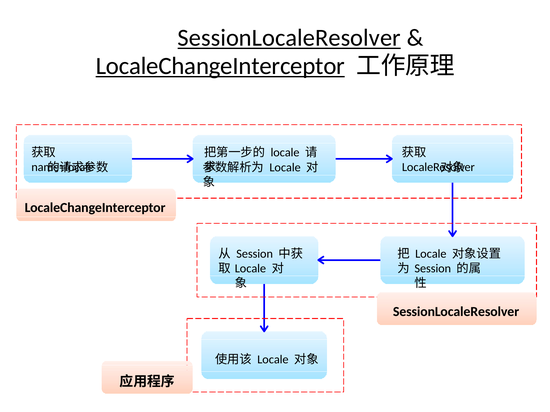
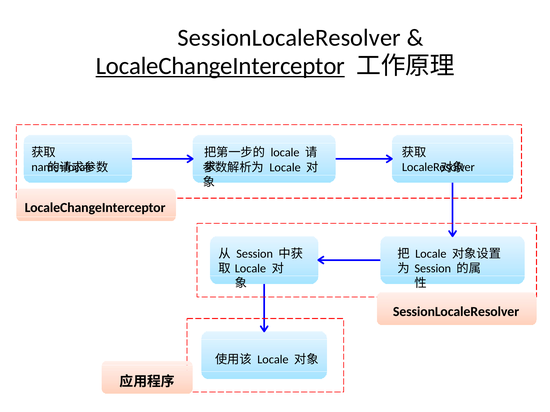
SessionLocaleResolver at (289, 38) underline: present -> none
